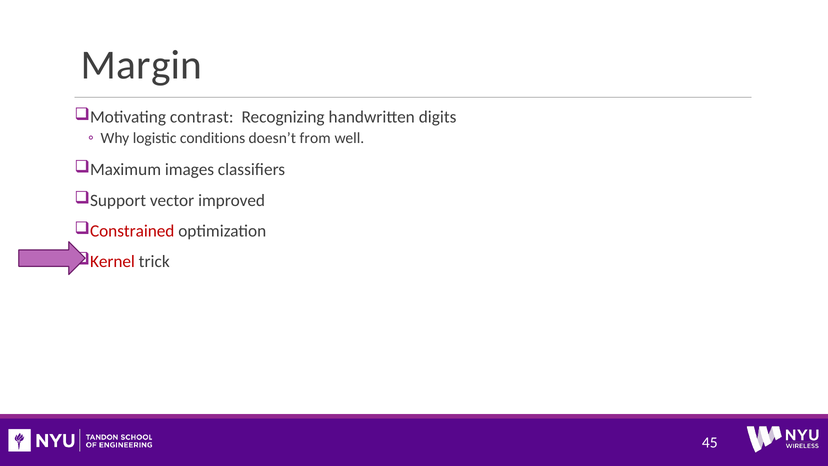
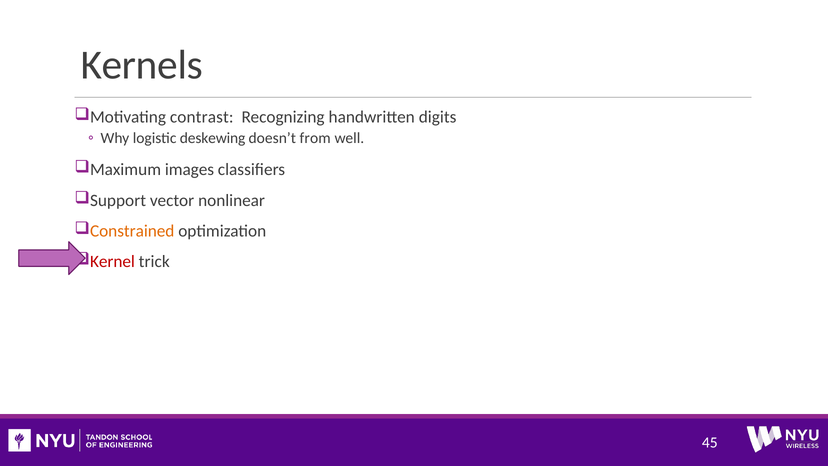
Margin: Margin -> Kernels
conditions: conditions -> deskewing
improved: improved -> nonlinear
Constrained colour: red -> orange
